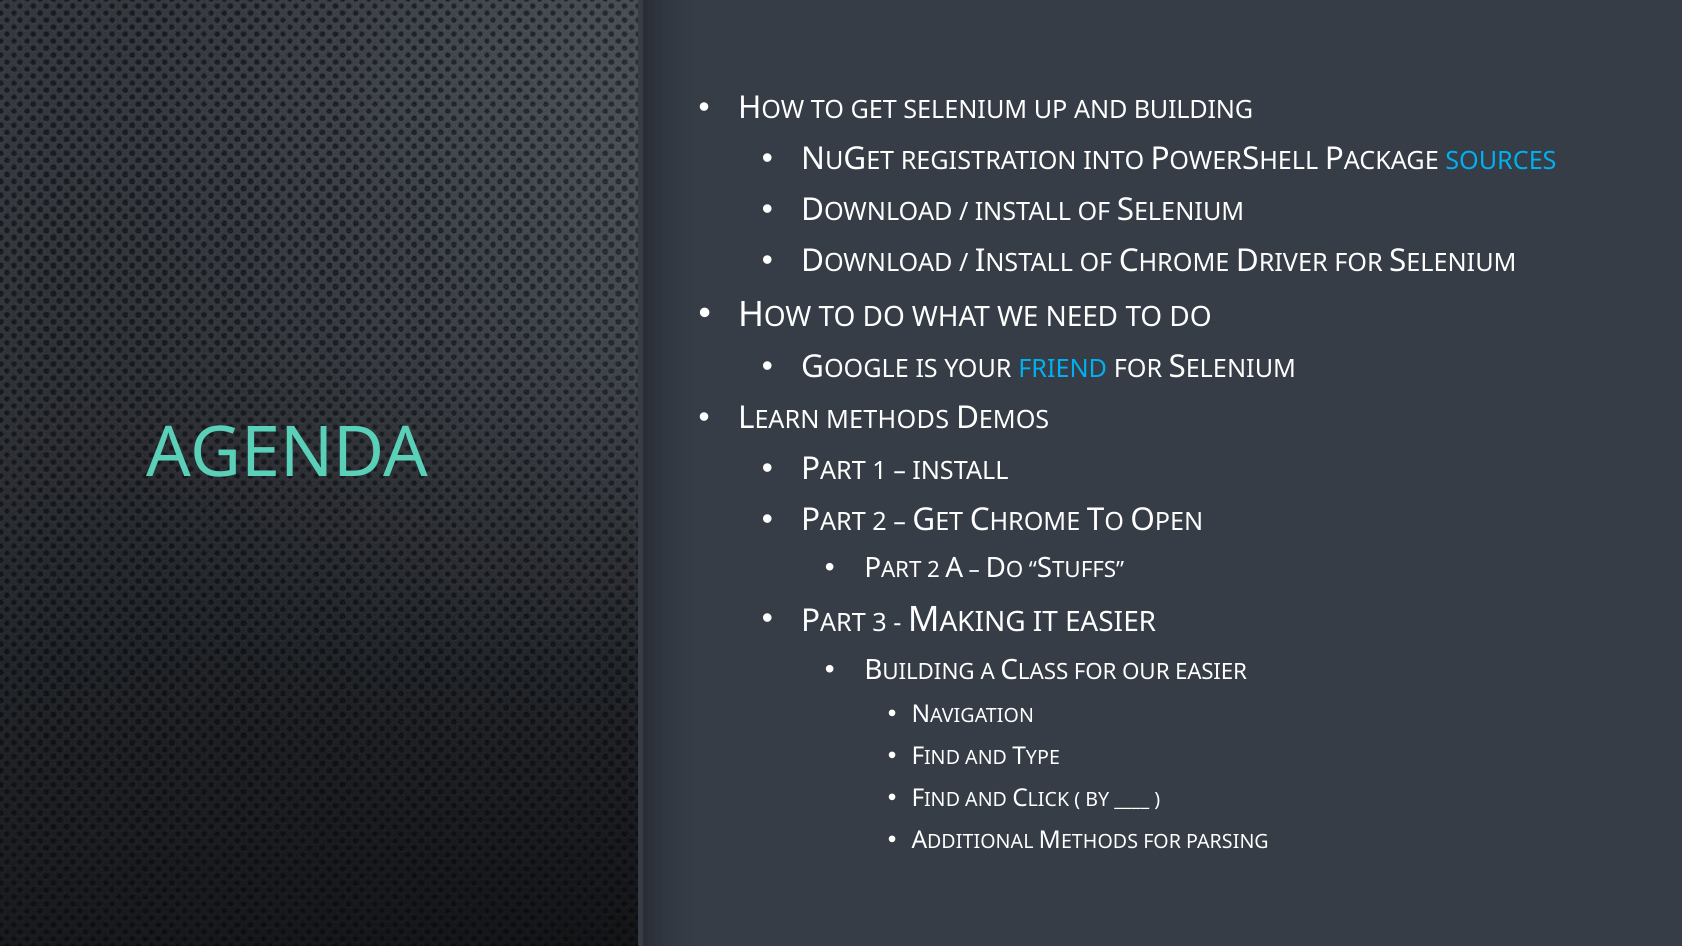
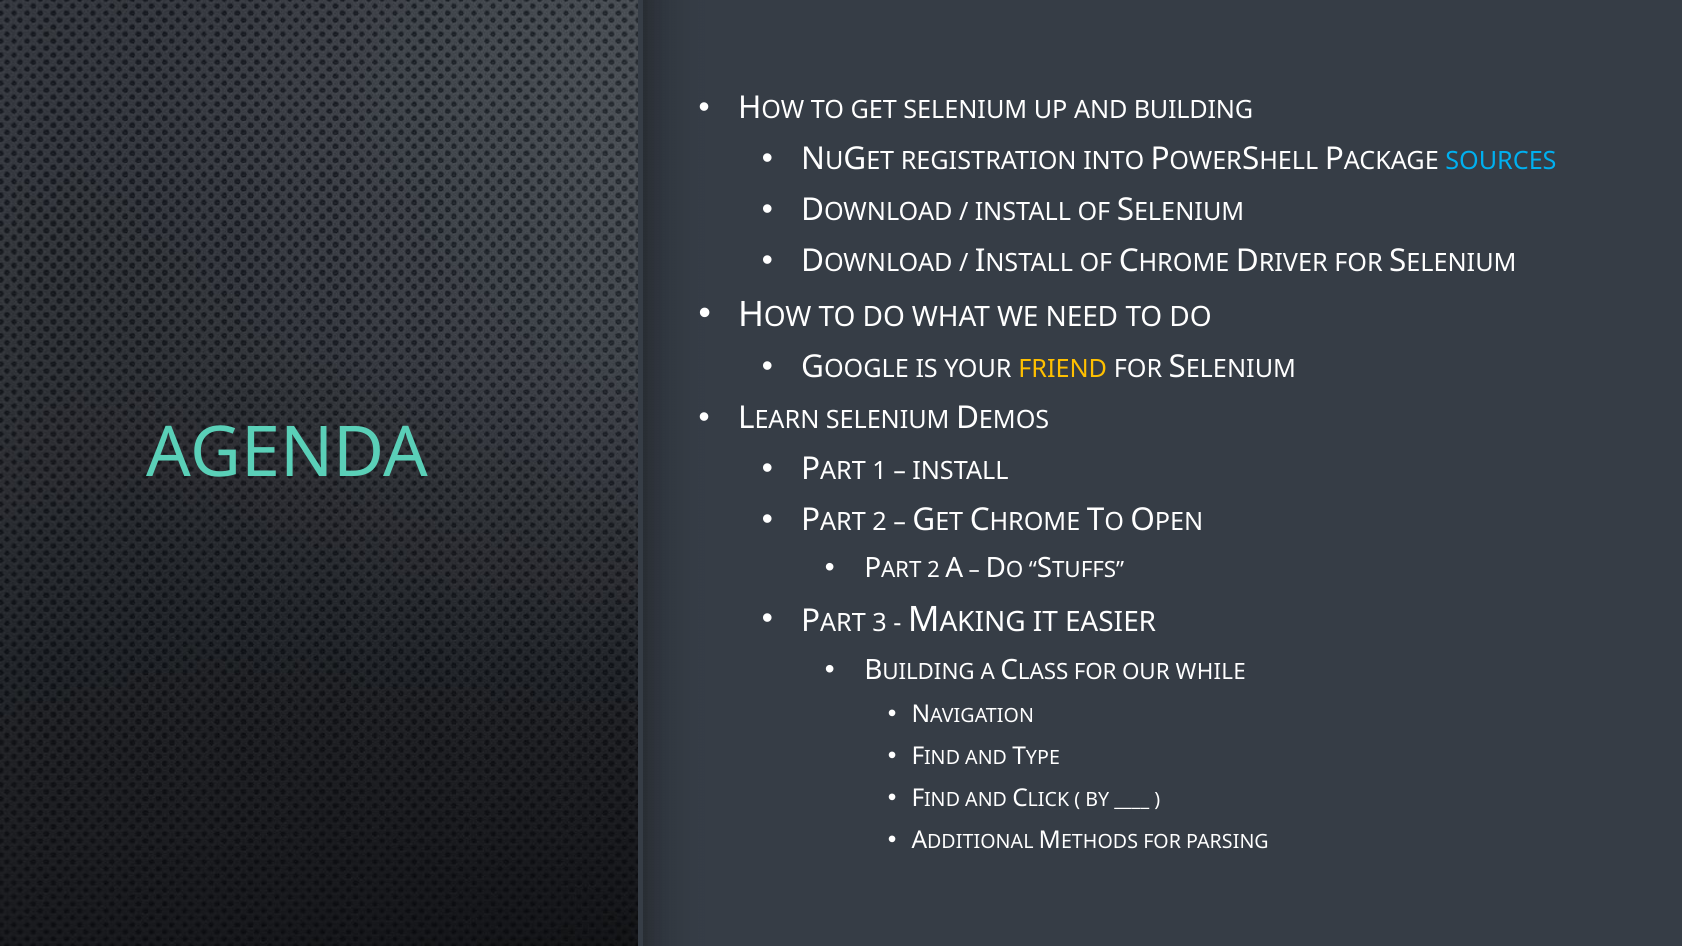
FRIEND colour: light blue -> yellow
METHODS at (888, 420): METHODS -> SELENIUM
OUR EASIER: EASIER -> WHILE
